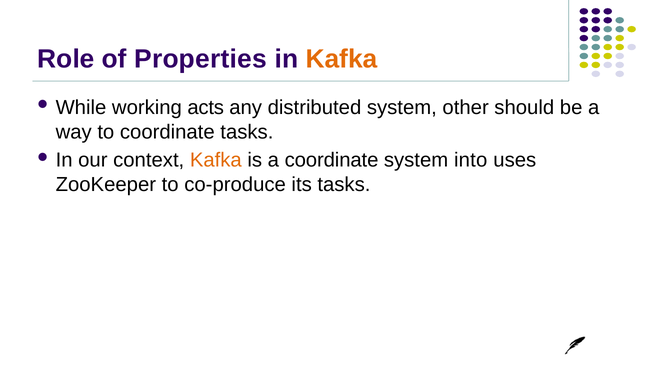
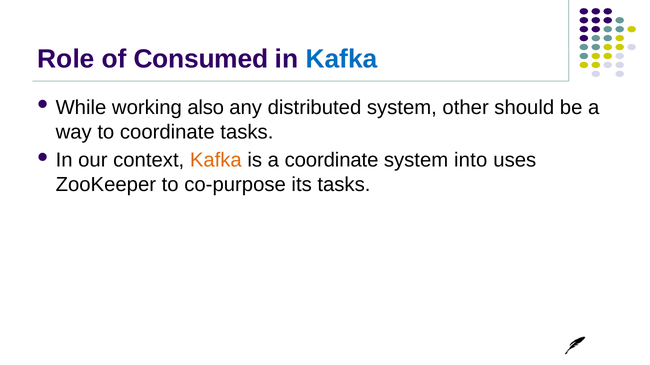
Properties: Properties -> Consumed
Kafka at (342, 59) colour: orange -> blue
acts: acts -> also
co-produce: co-produce -> co-purpose
